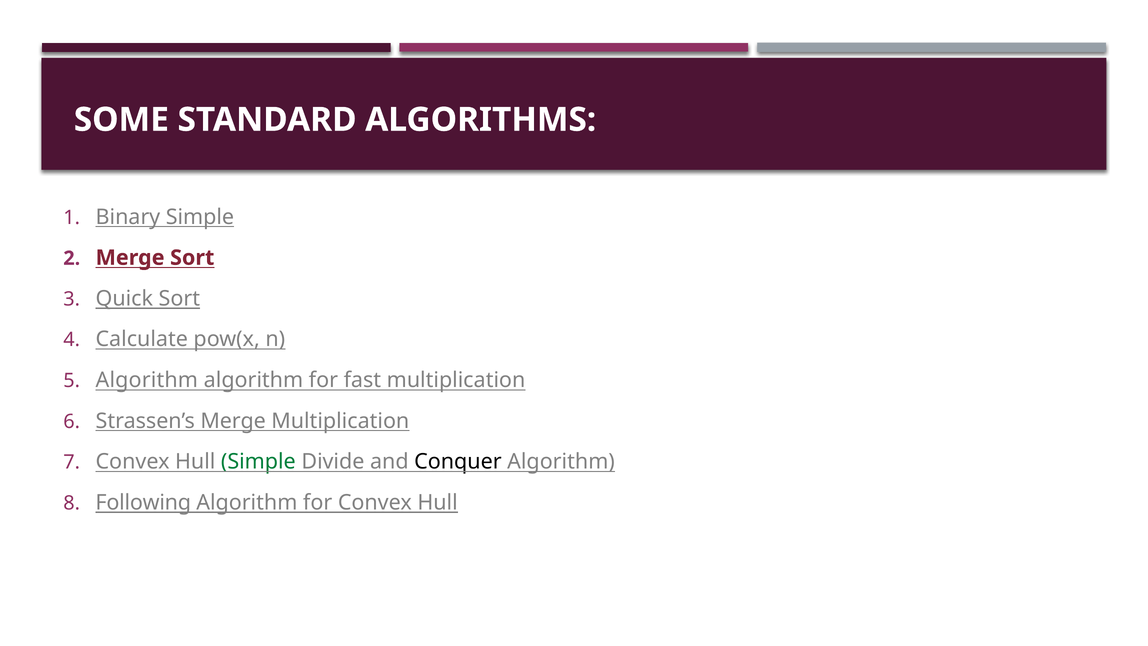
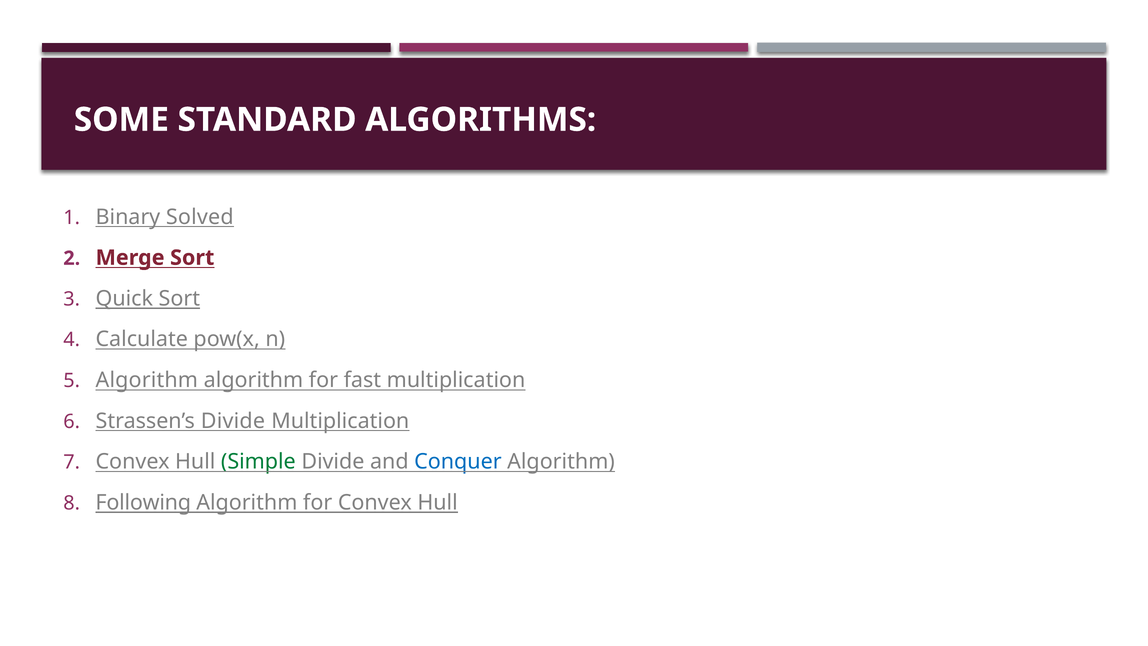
Binary Simple: Simple -> Solved
Strassen’s Merge: Merge -> Divide
Conquer colour: black -> blue
